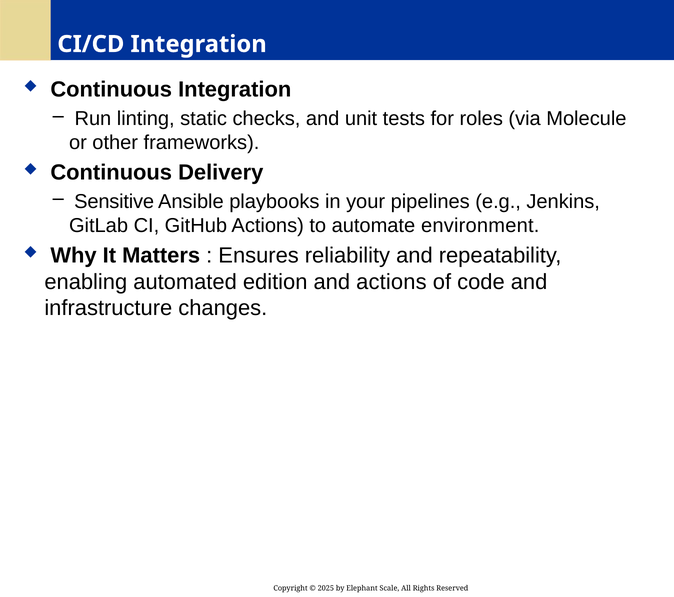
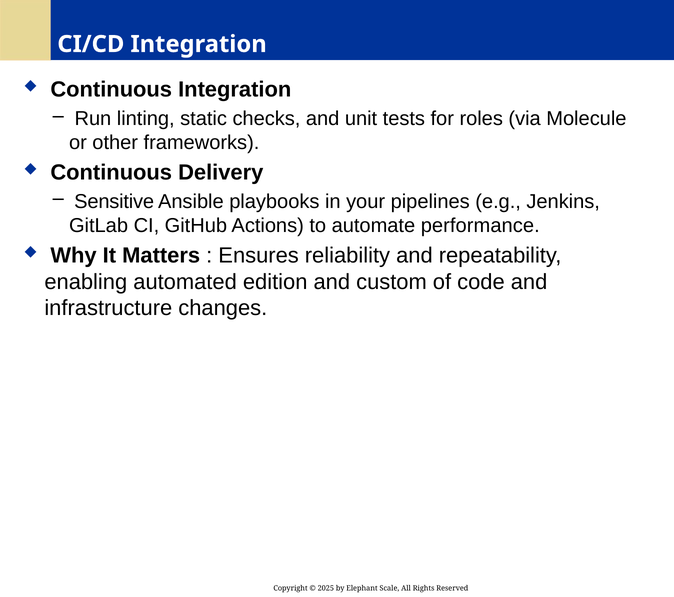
environment: environment -> performance
and actions: actions -> custom
